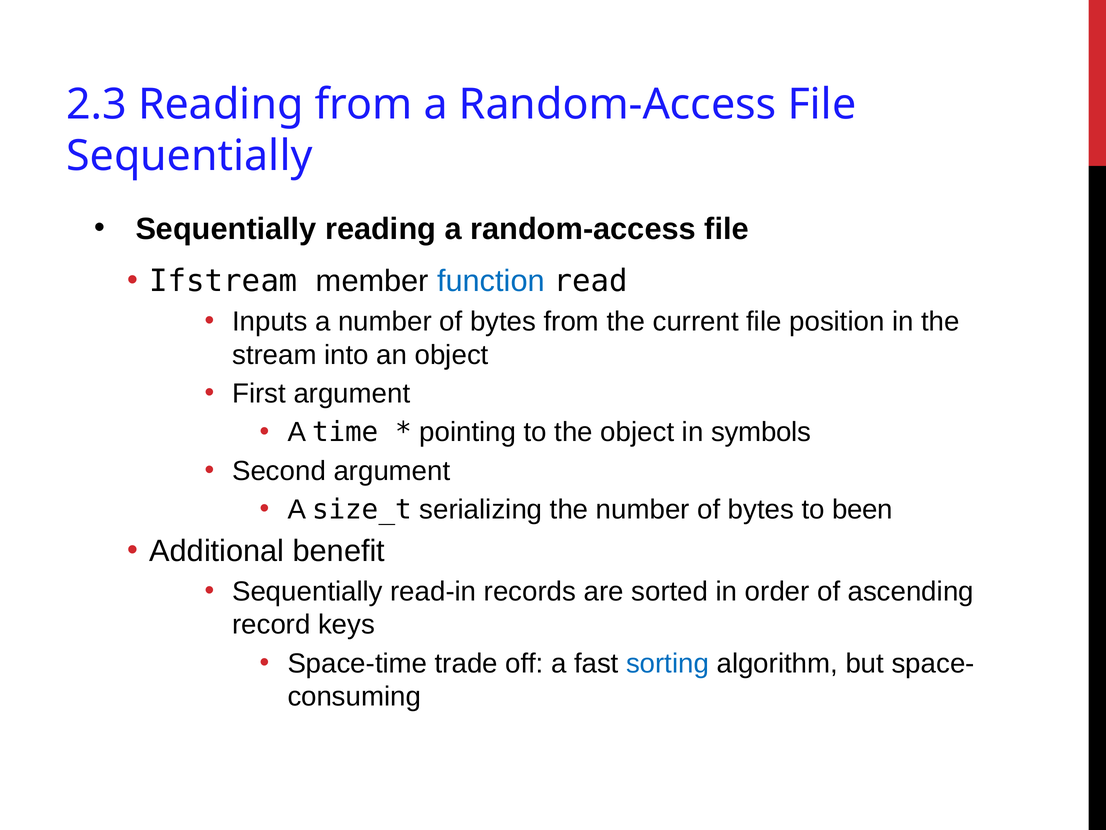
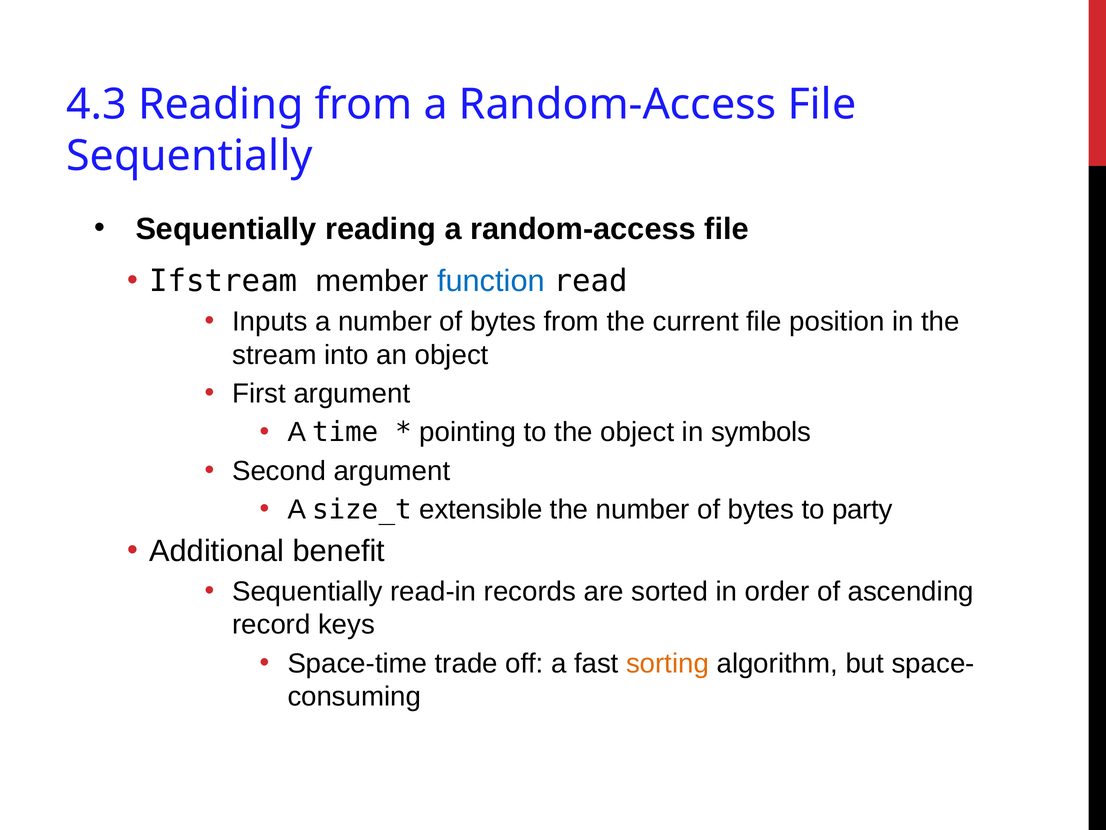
2.3: 2.3 -> 4.3
serializing: serializing -> extensible
been: been -> party
sorting colour: blue -> orange
